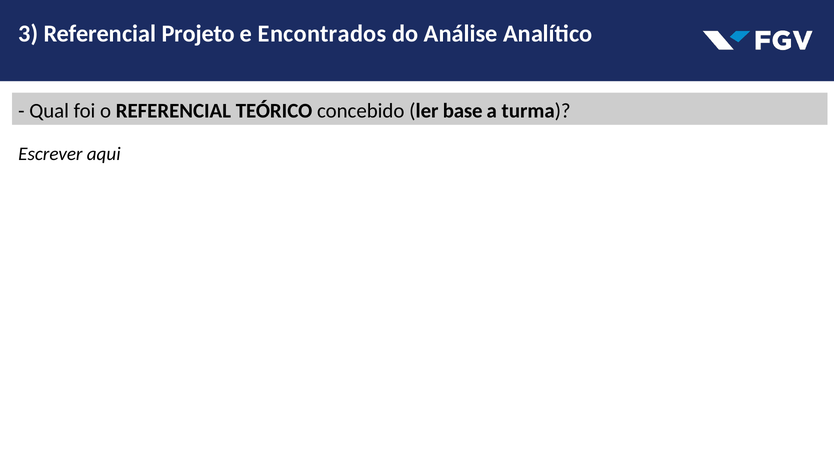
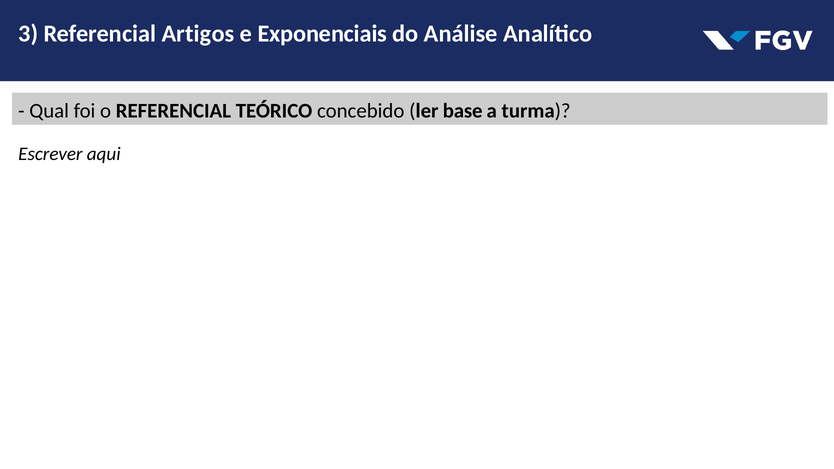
Projeto: Projeto -> Artigos
Encontrados: Encontrados -> Exponenciais
